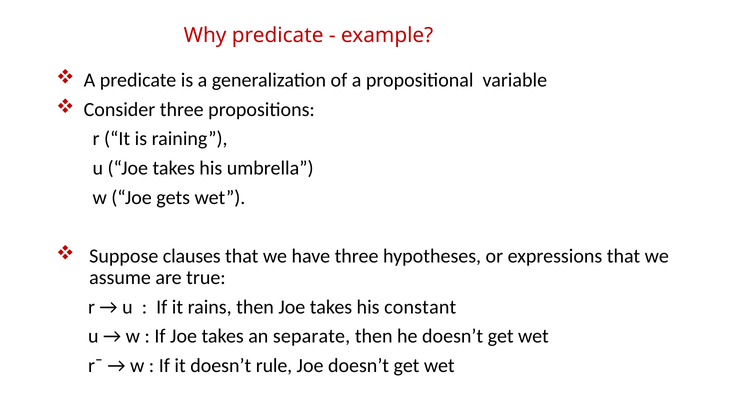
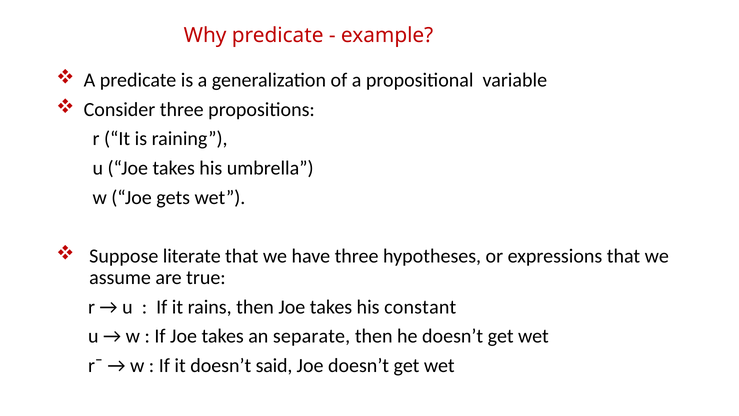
clauses: clauses -> literate
rule: rule -> said
